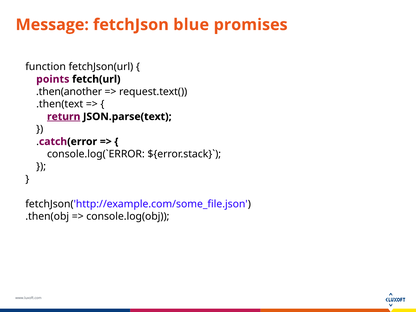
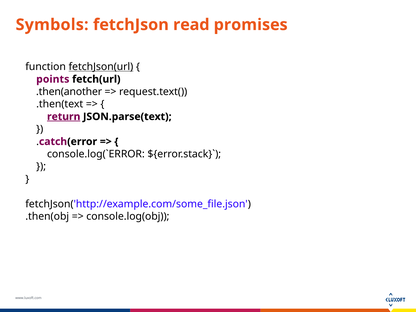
Message: Message -> Symbols
blue: blue -> read
fetchJson(url underline: none -> present
